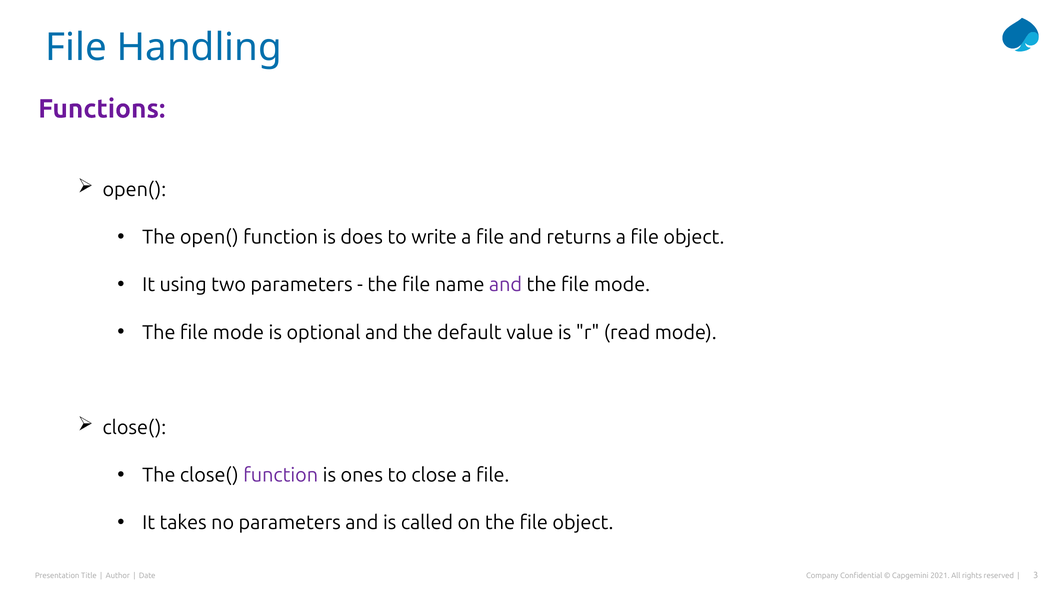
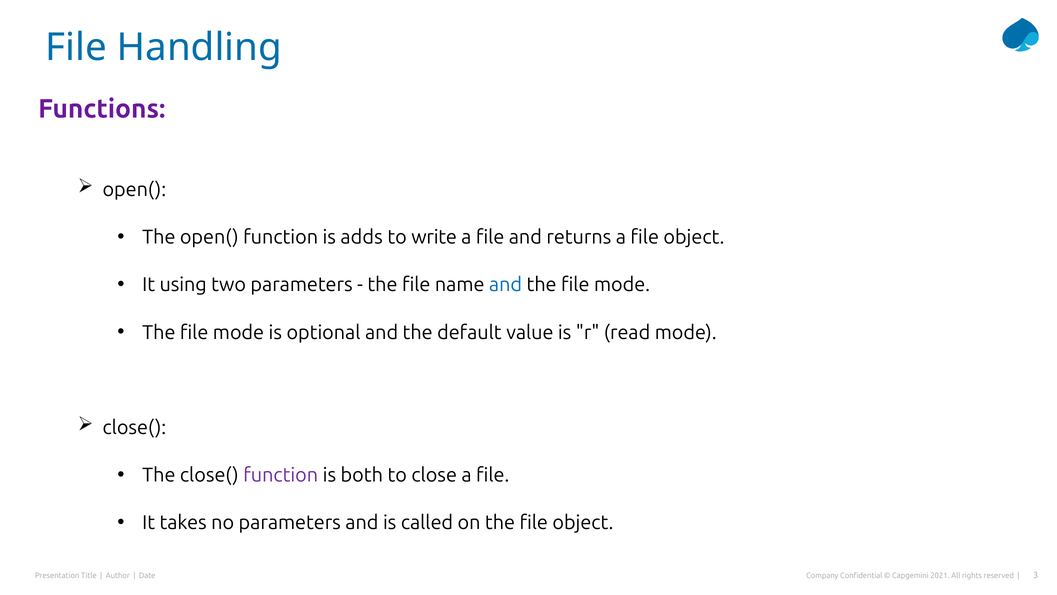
does: does -> adds
and at (506, 285) colour: purple -> blue
ones: ones -> both
